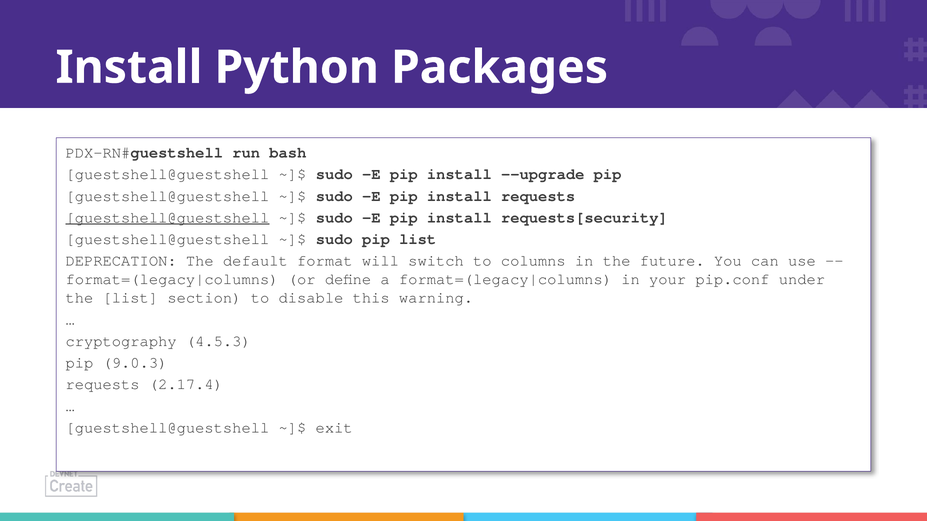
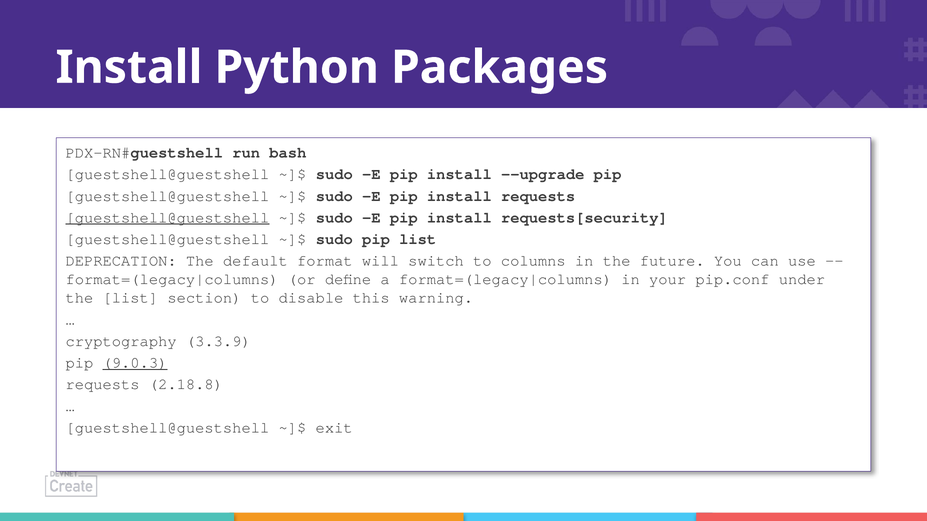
4.5.3: 4.5.3 -> 3.3.9
9.0.3 underline: none -> present
2.17.4: 2.17.4 -> 2.18.8
